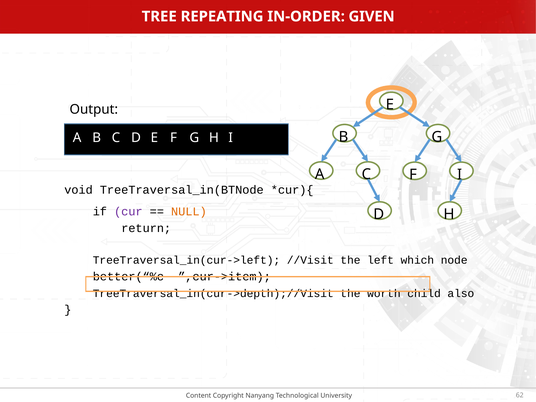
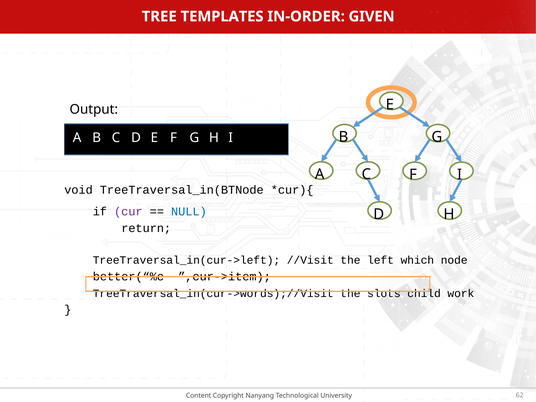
REPEATING: REPEATING -> TEMPLATES
NULL colour: orange -> blue
TreeTraversal_in(cur->depth);//Visit: TreeTraversal_in(cur->depth);//Visit -> TreeTraversal_in(cur->words);//Visit
worth: worth -> slots
also: also -> work
